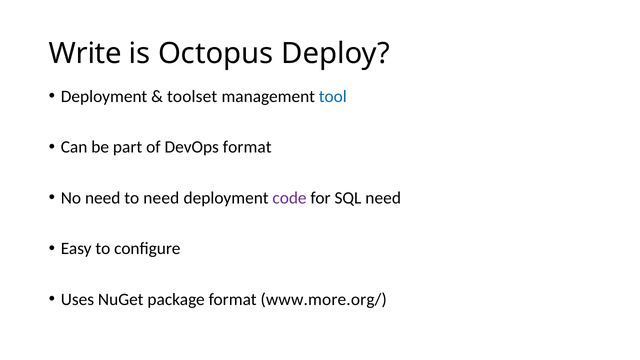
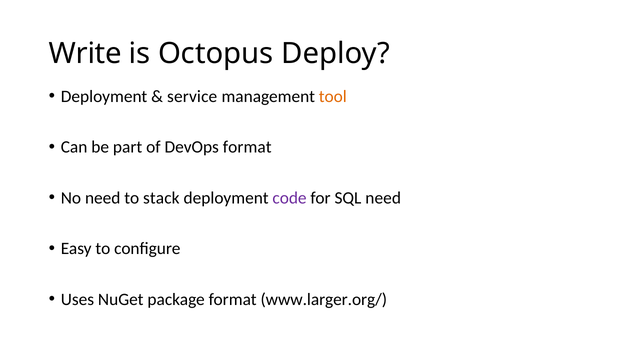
toolset: toolset -> service
tool colour: blue -> orange
to need: need -> stack
www.more.org/: www.more.org/ -> www.larger.org/
